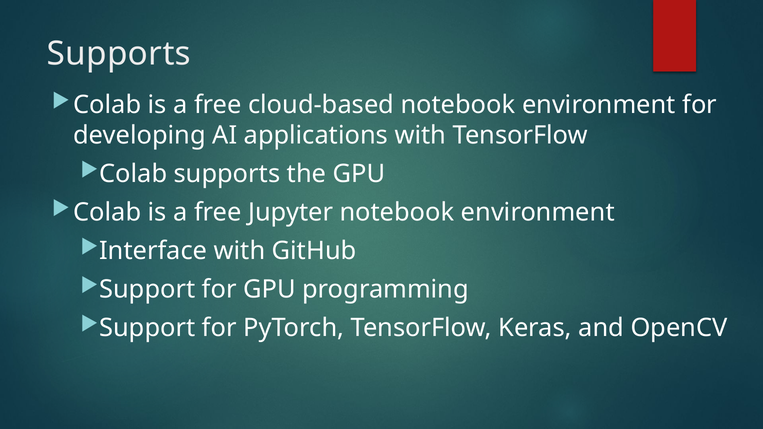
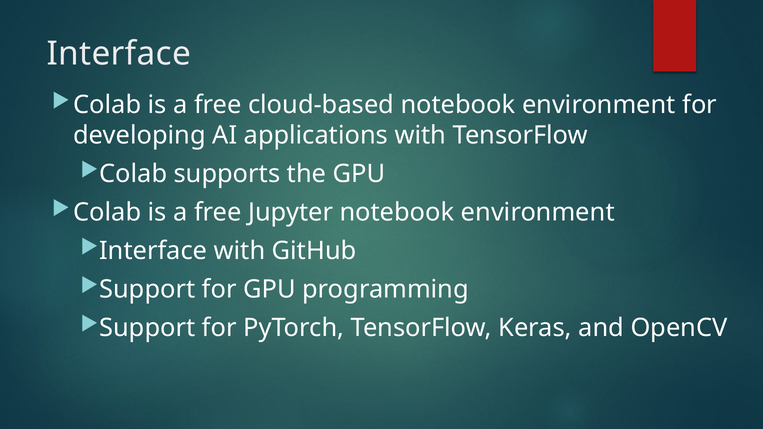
Supports at (119, 54): Supports -> Interface
